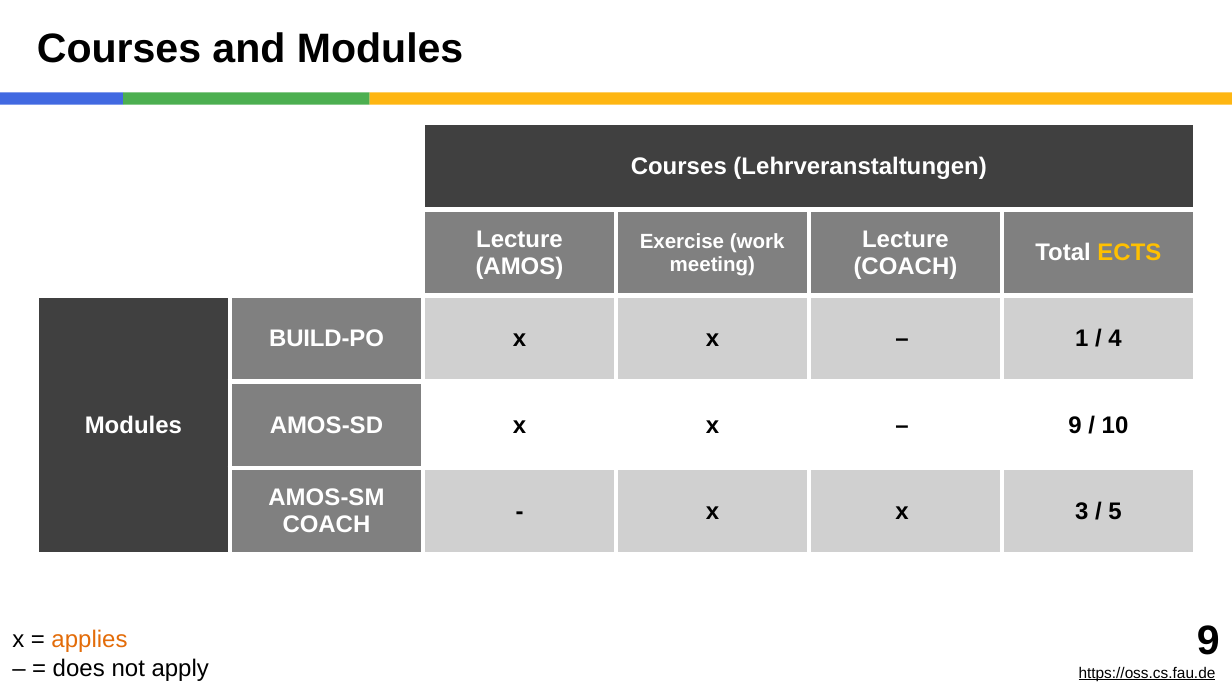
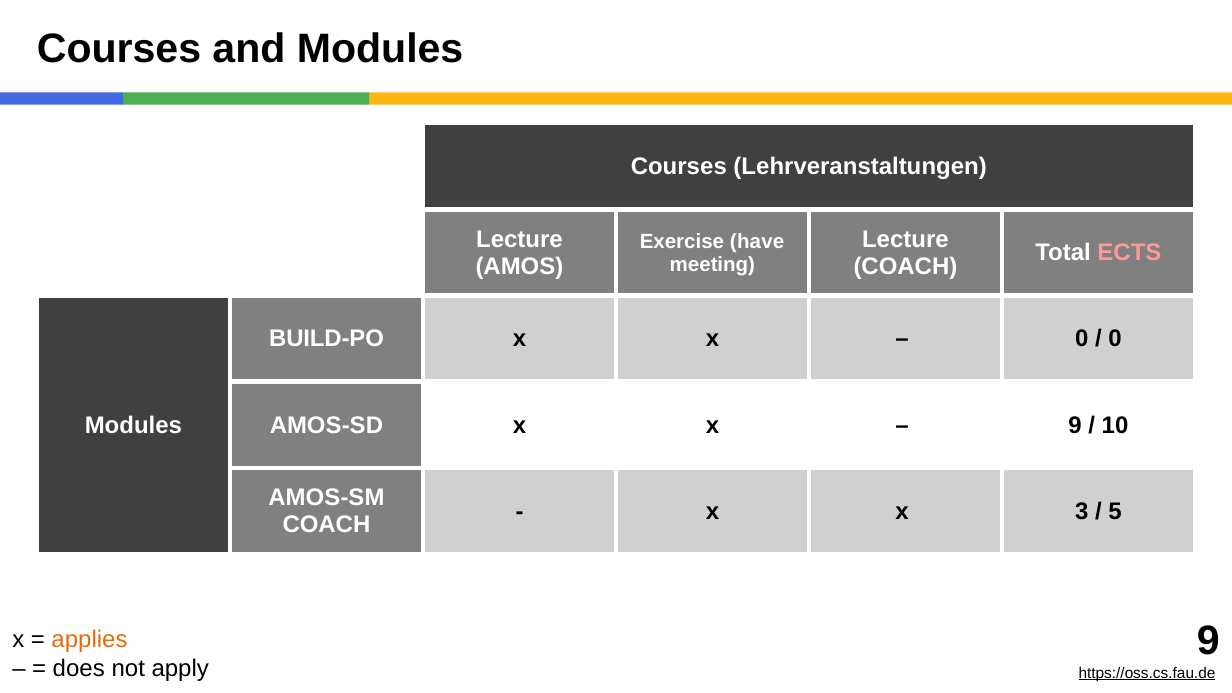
work: work -> have
ECTS colour: yellow -> pink
1 at (1082, 339): 1 -> 0
4 at (1115, 339): 4 -> 0
